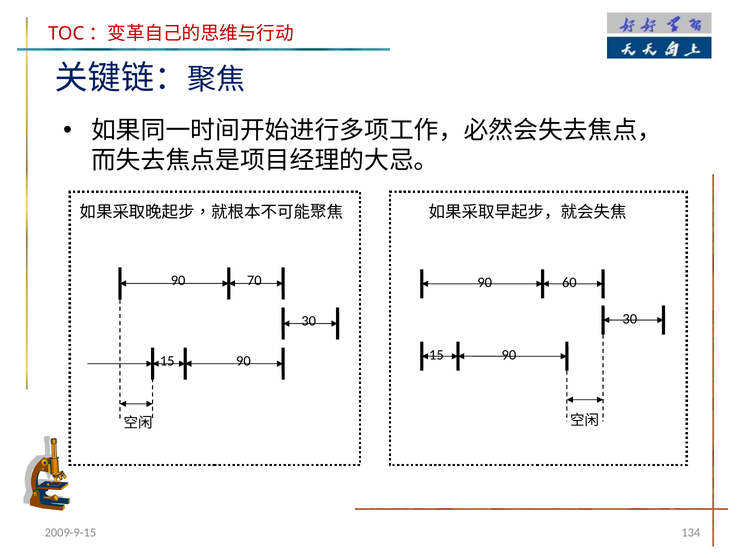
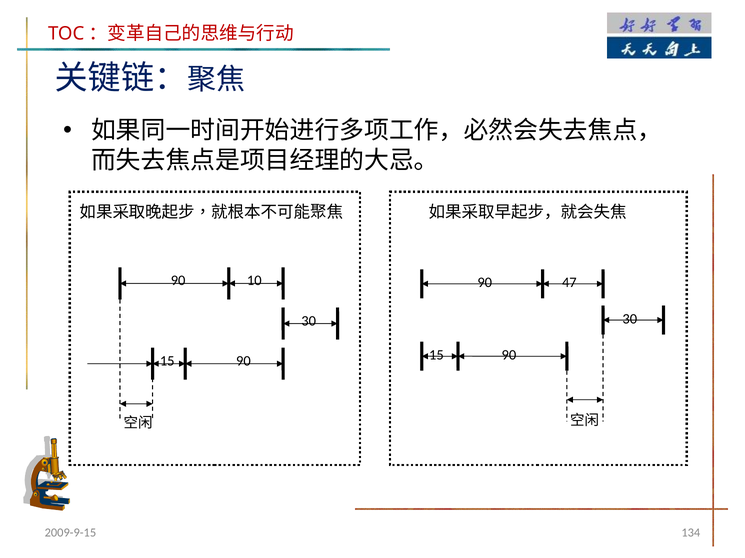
70: 70 -> 10
60: 60 -> 47
